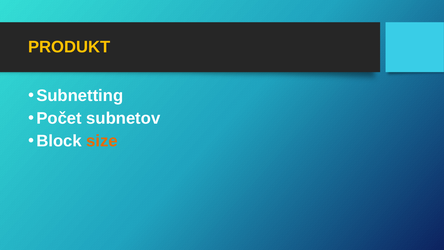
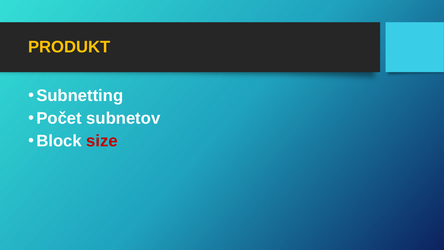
size colour: orange -> red
